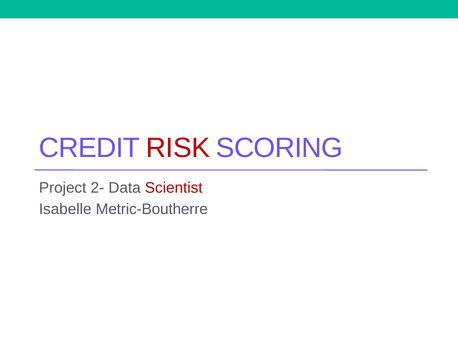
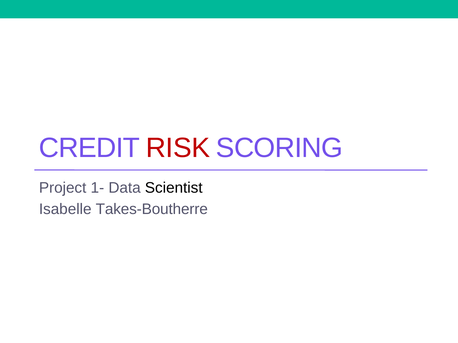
2-: 2- -> 1-
Scientist colour: red -> black
Metric-Boutherre: Metric-Boutherre -> Takes-Boutherre
